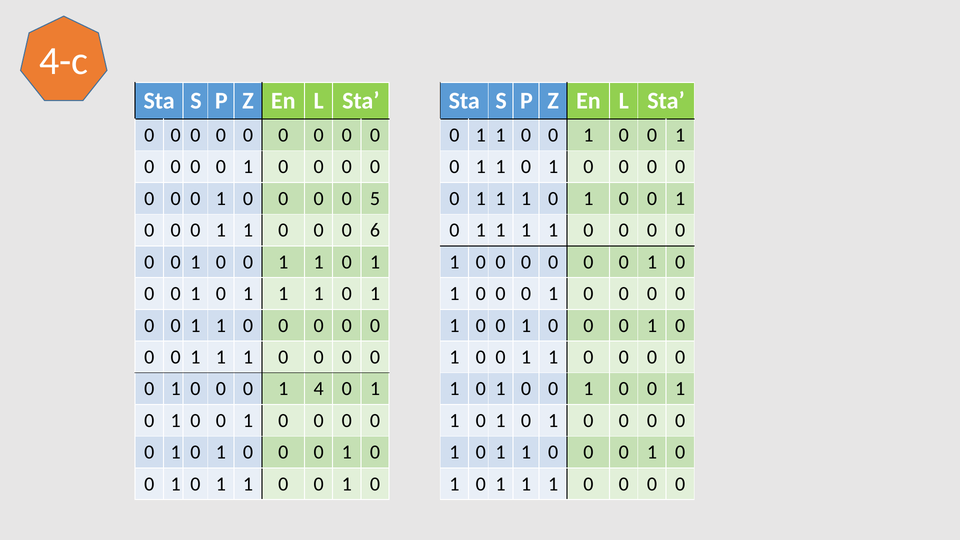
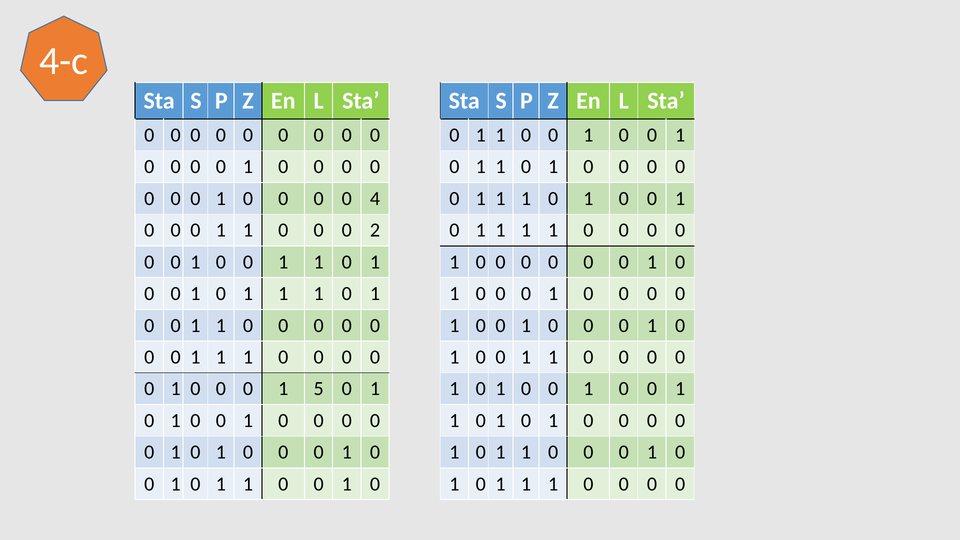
5: 5 -> 4
6: 6 -> 2
4: 4 -> 5
